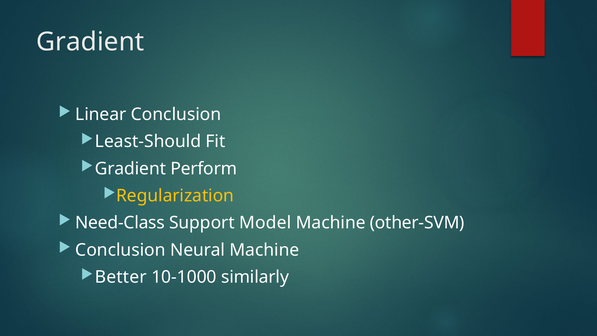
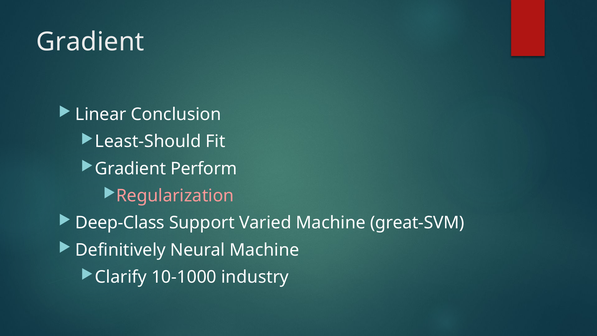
Regularization colour: yellow -> pink
Need-Class: Need-Class -> Deep-Class
Model: Model -> Varied
other-SVM: other-SVM -> great-SVM
Conclusion at (120, 250): Conclusion -> Definitively
Better: Better -> Clarify
similarly: similarly -> industry
